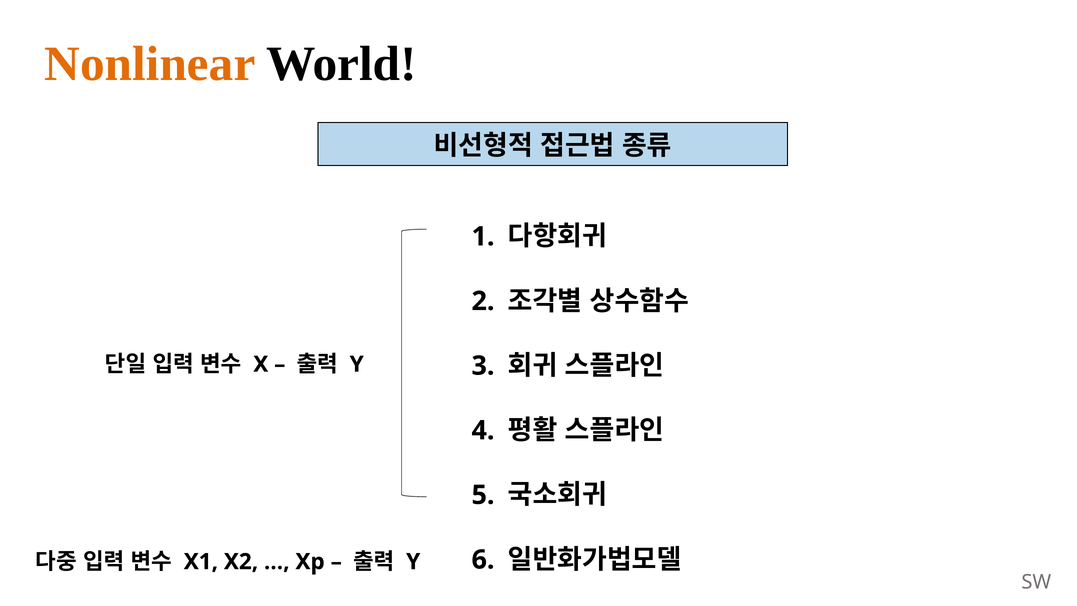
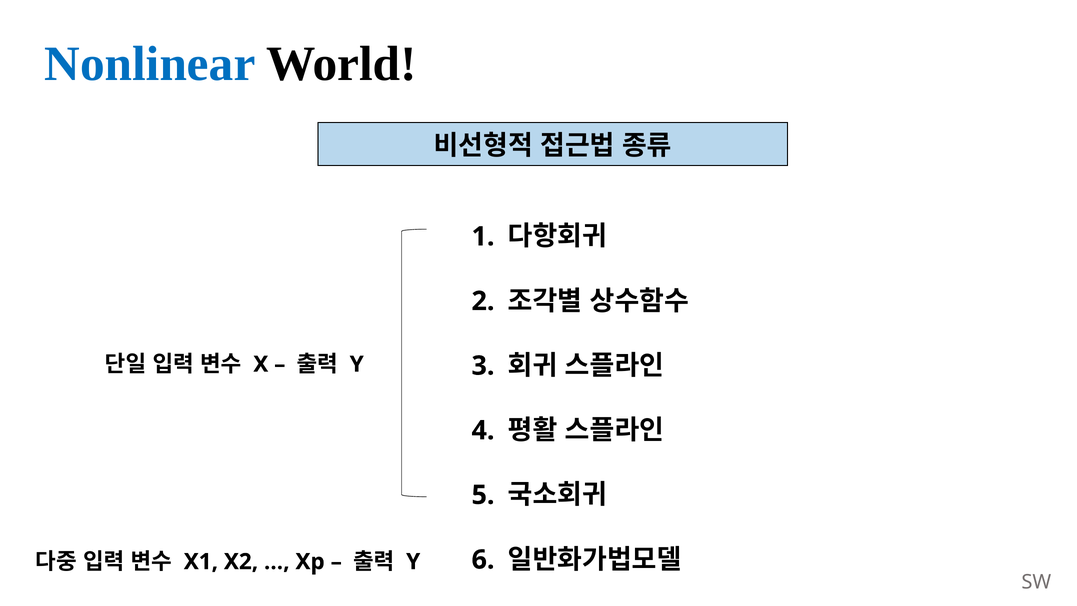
Nonlinear colour: orange -> blue
